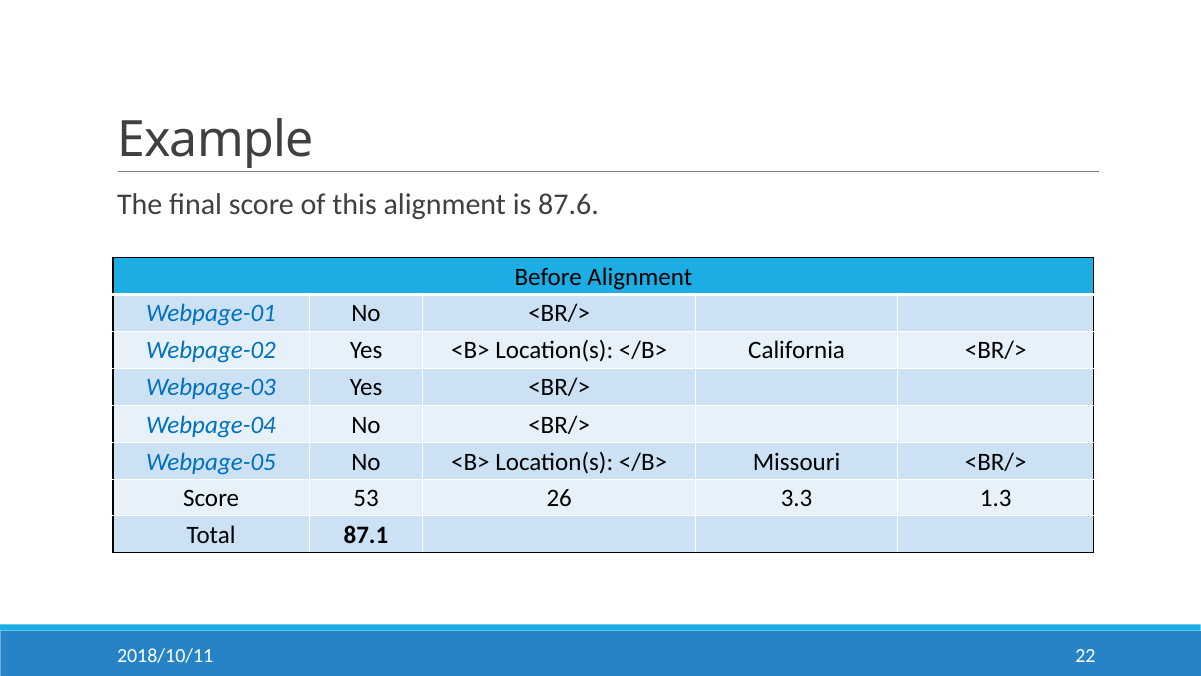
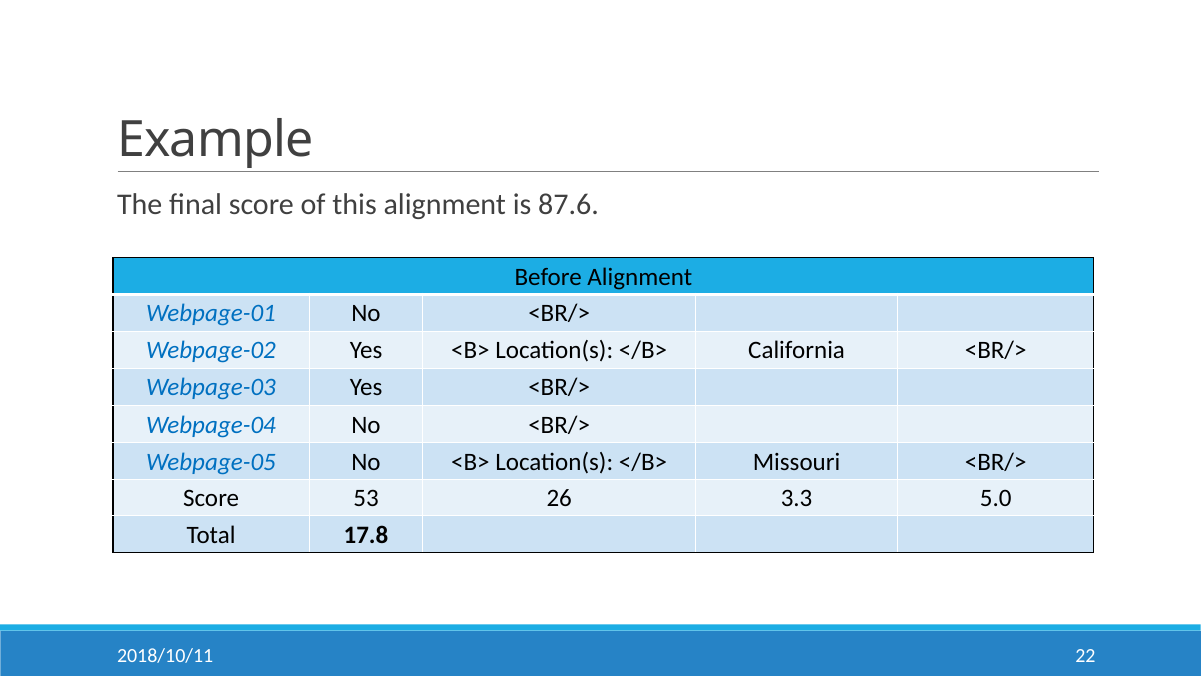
1.3: 1.3 -> 5.0
87.1: 87.1 -> 17.8
